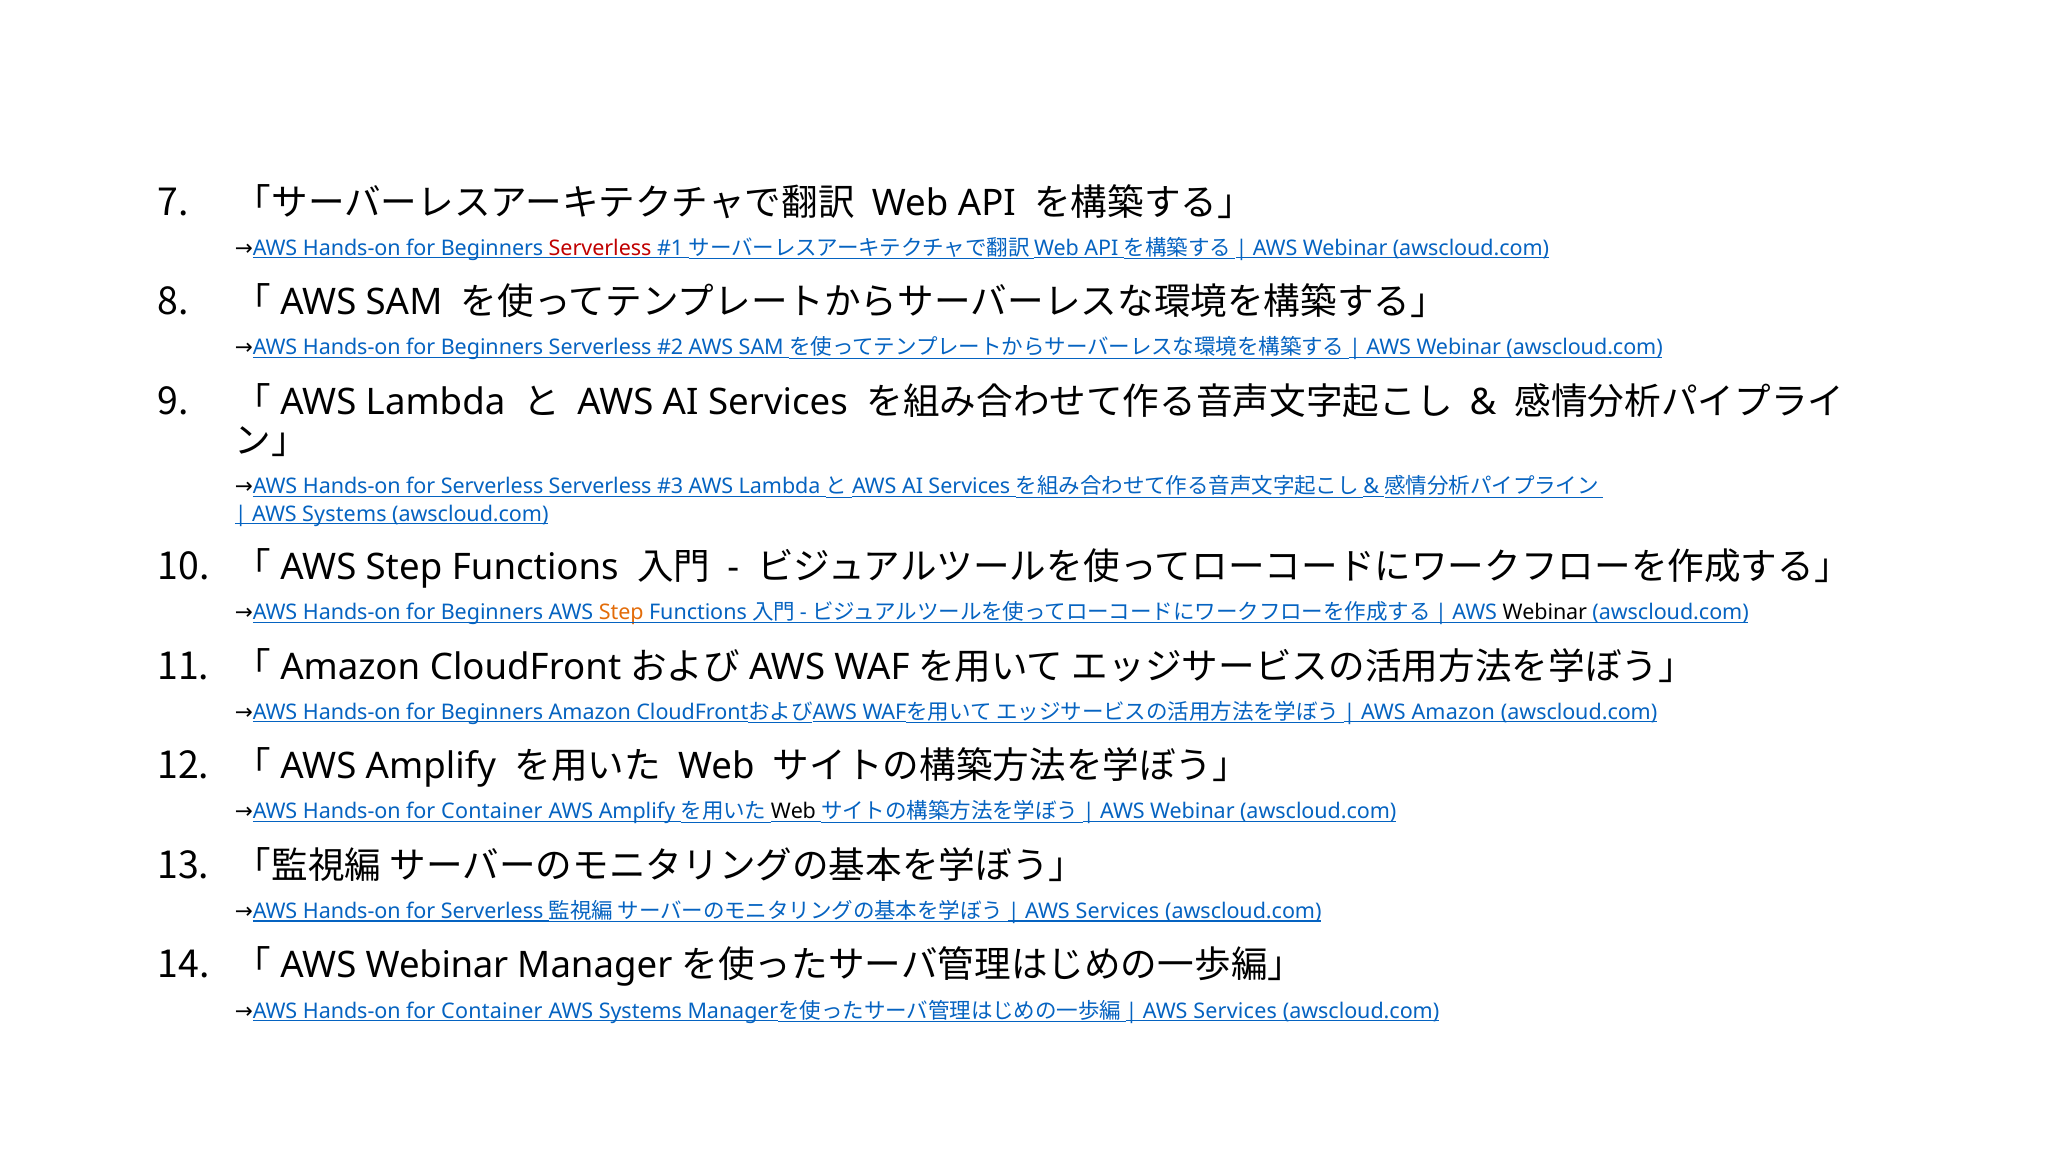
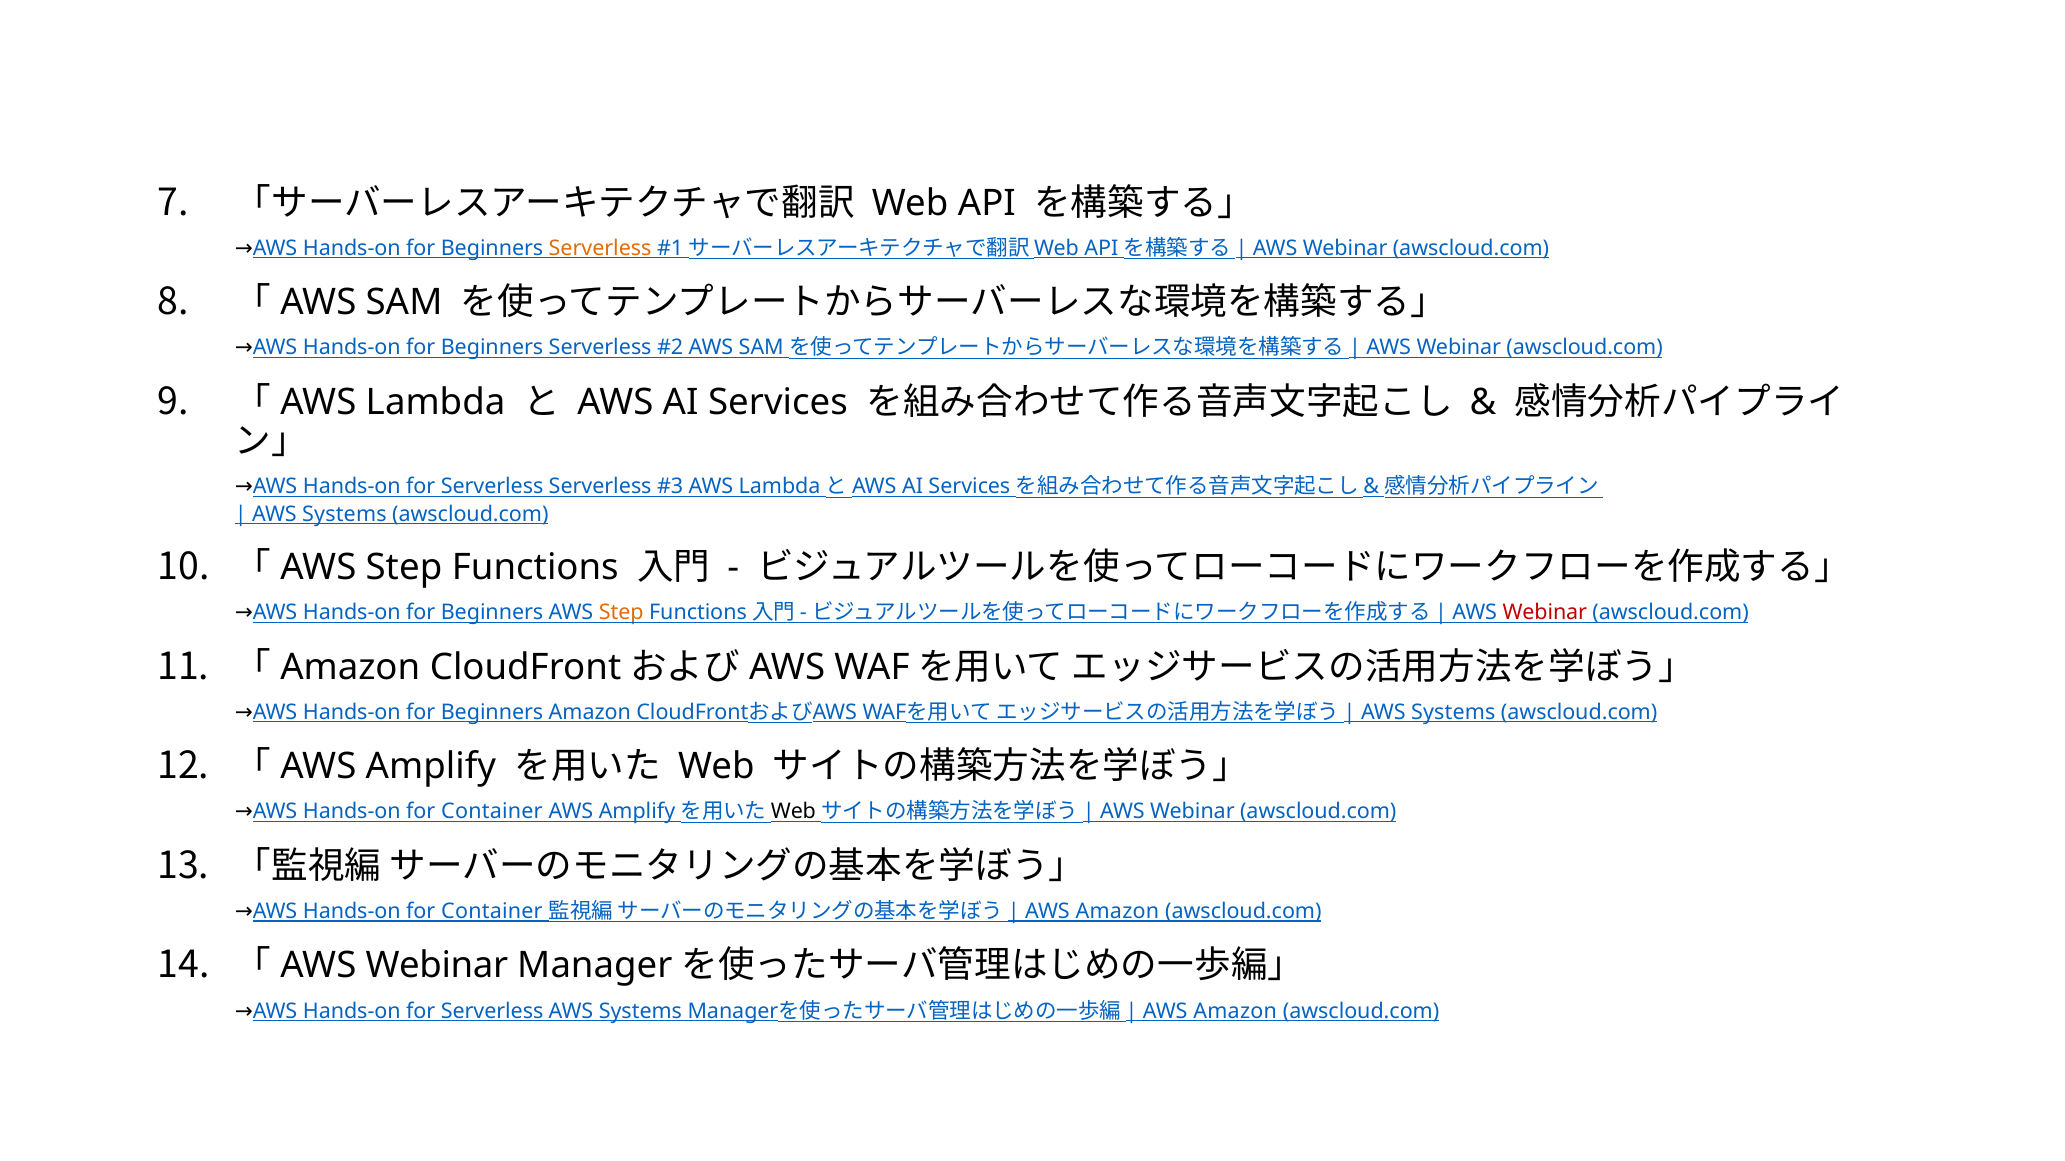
Serverless at (600, 248) colour: red -> orange
Webinar at (1545, 613) colour: black -> red
Amazon at (1453, 713): Amazon -> Systems
Serverless at (492, 912): Serverless -> Container
Services at (1117, 912): Services -> Amazon
Container at (492, 1011): Container -> Serverless
Services at (1235, 1011): Services -> Amazon
